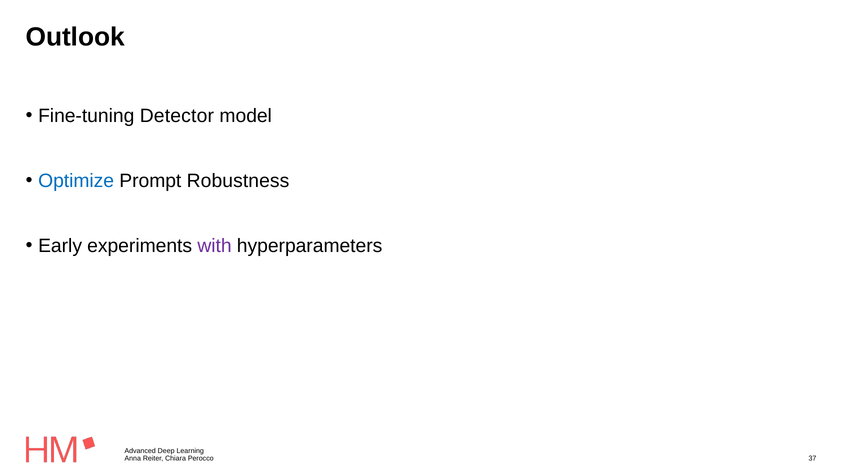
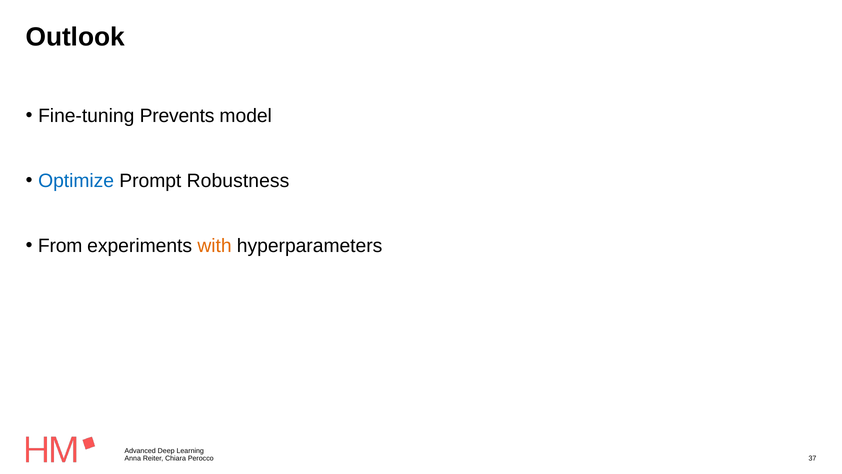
Detector: Detector -> Prevents
Early: Early -> From
with colour: purple -> orange
